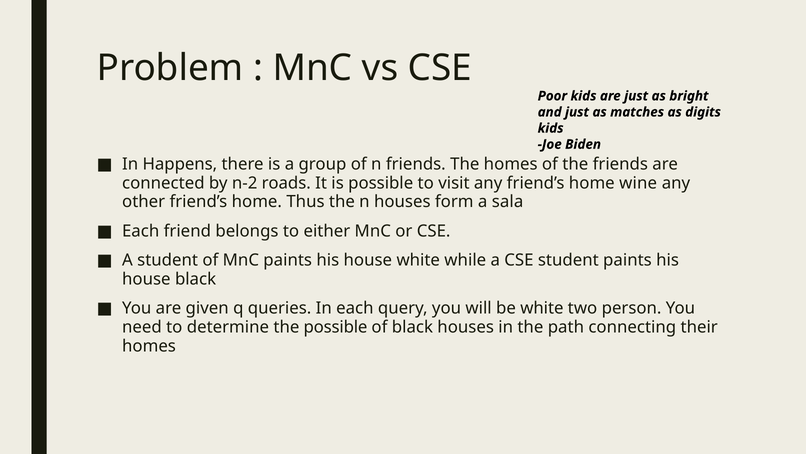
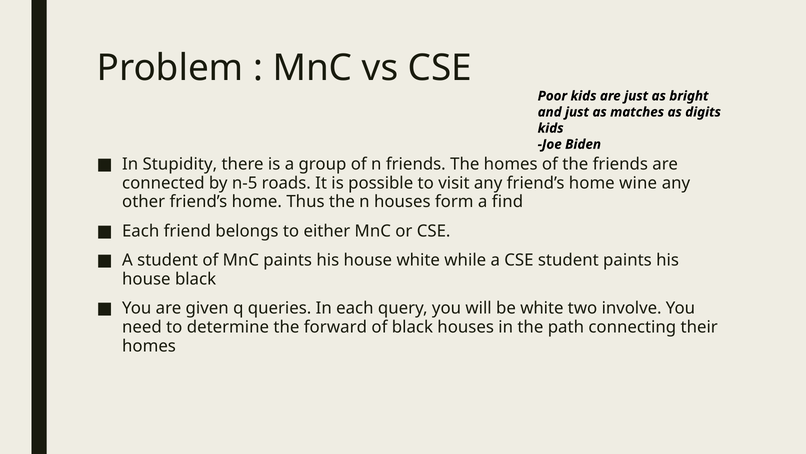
Happens: Happens -> Stupidity
n-2: n-2 -> n-5
sala: sala -> find
person: person -> involve
the possible: possible -> forward
